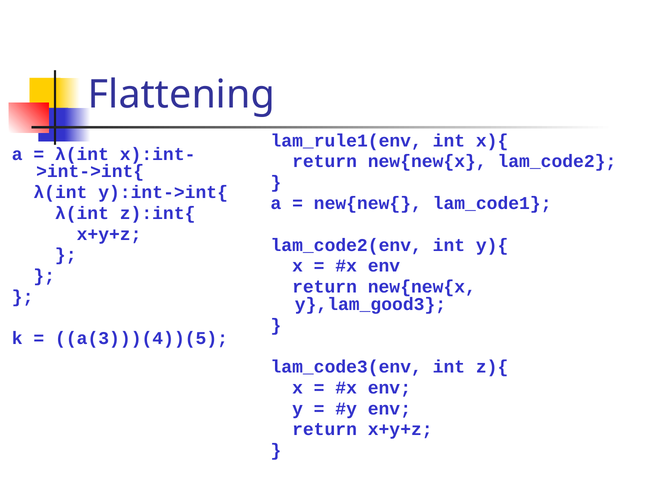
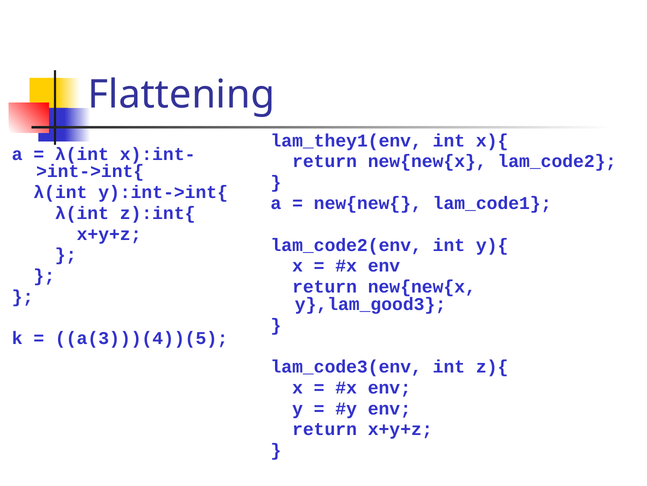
lam_rule1(env: lam_rule1(env -> lam_they1(env
